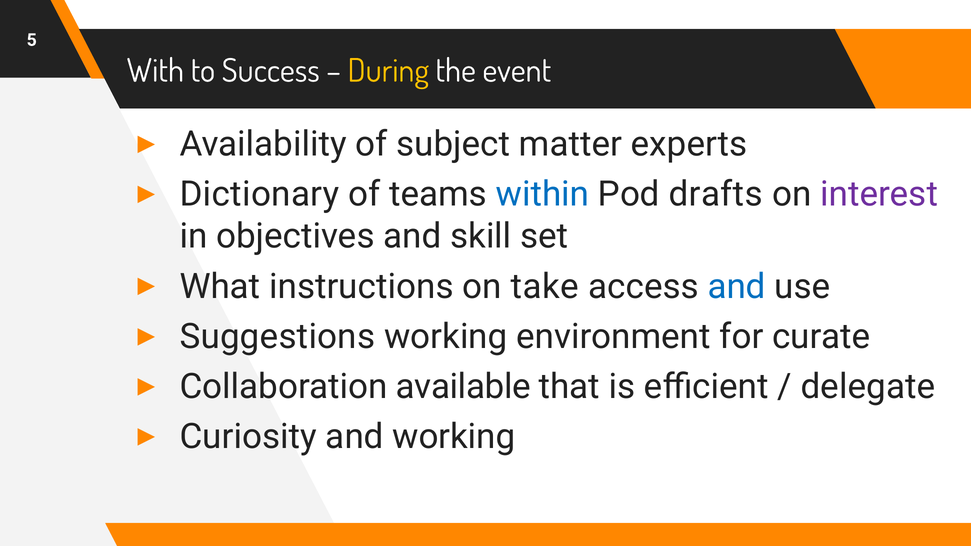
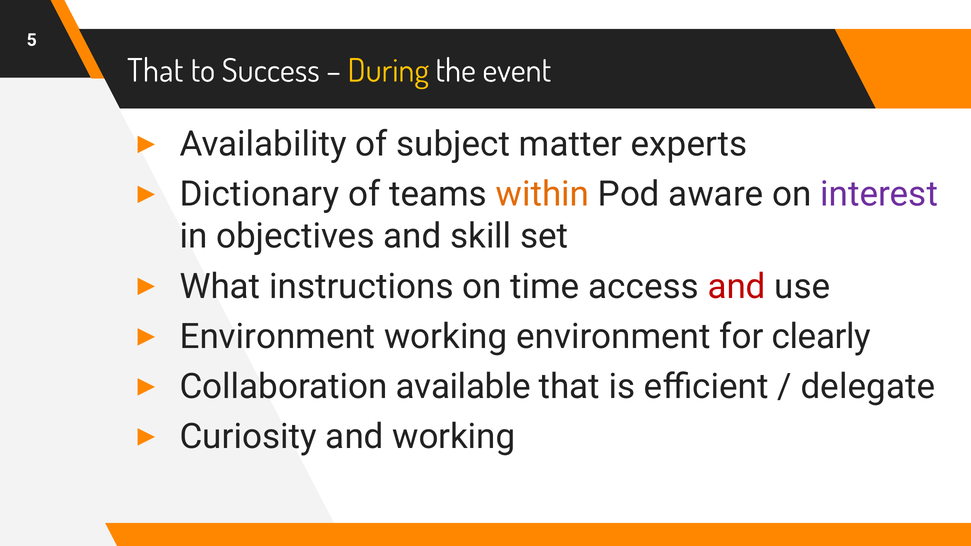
With at (155, 71): With -> That
within colour: blue -> orange
drafts: drafts -> aware
take: take -> time
and at (737, 287) colour: blue -> red
Suggestions at (277, 337): Suggestions -> Environment
curate: curate -> clearly
